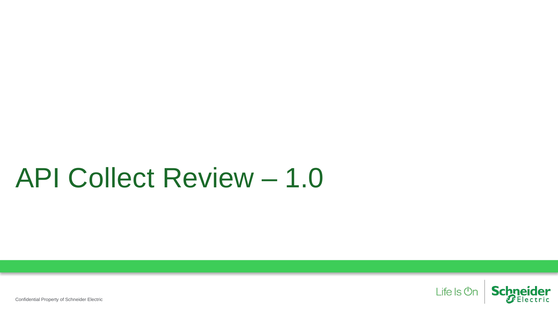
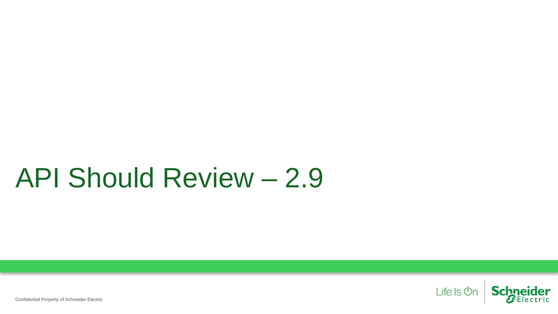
Collect: Collect -> Should
1.0: 1.0 -> 2.9
